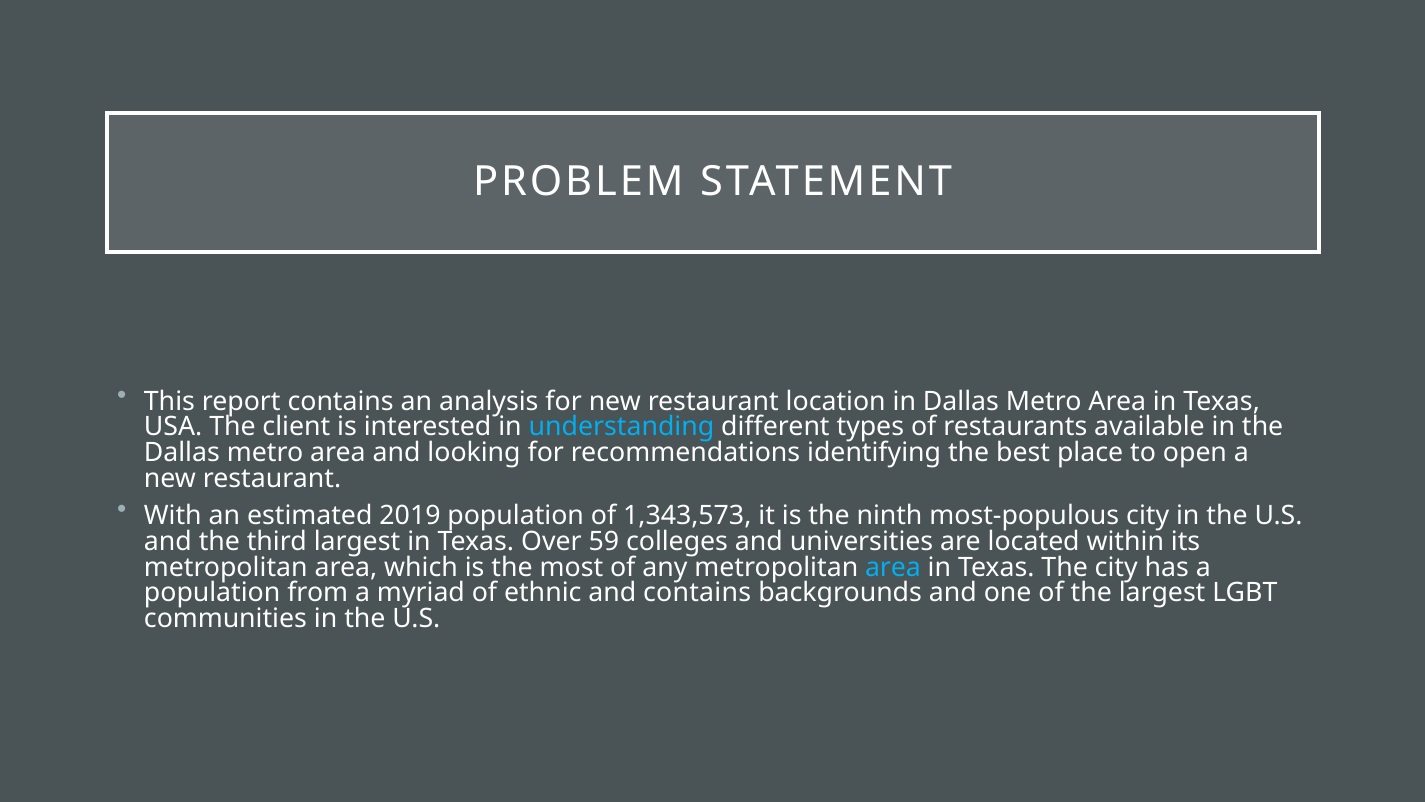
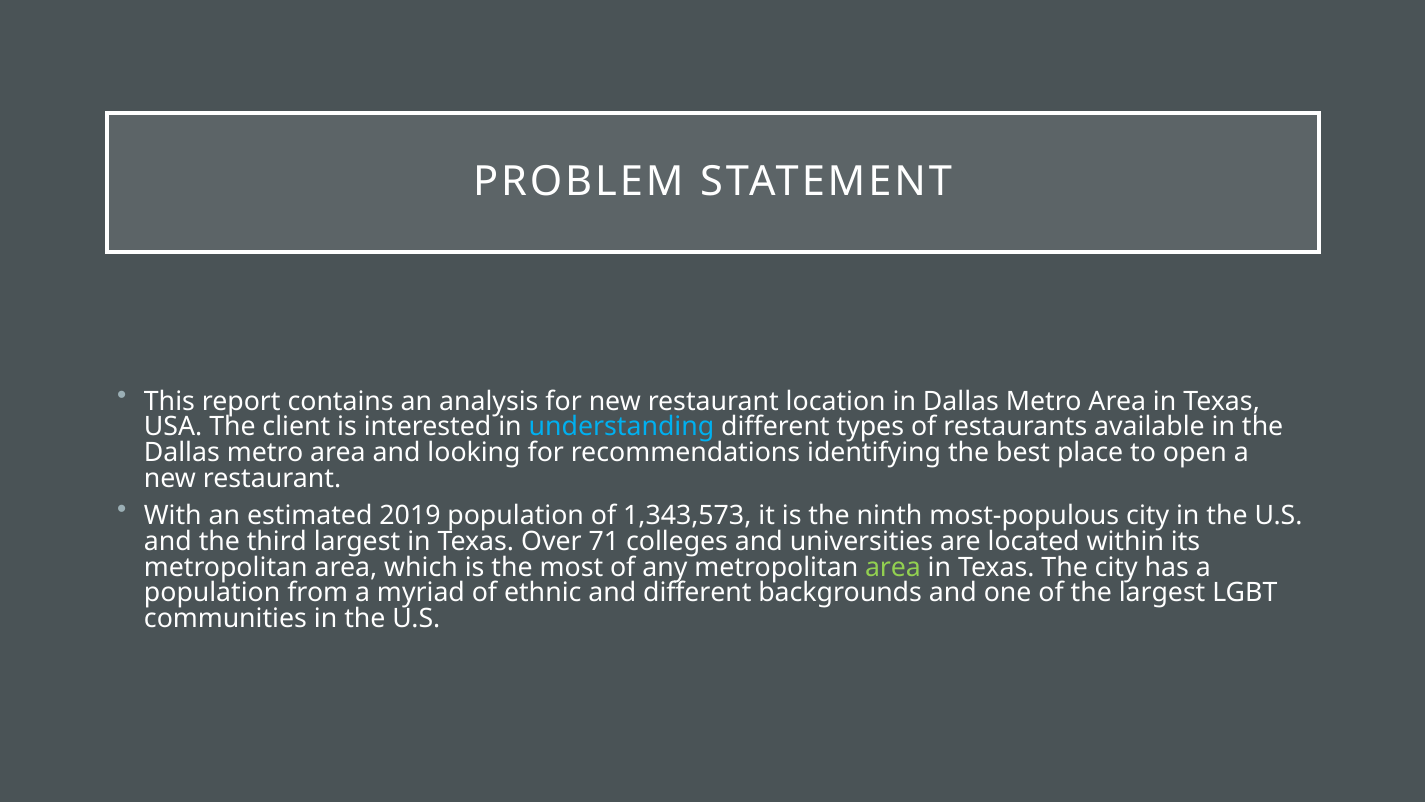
59: 59 -> 71
area at (893, 567) colour: light blue -> light green
and contains: contains -> different
